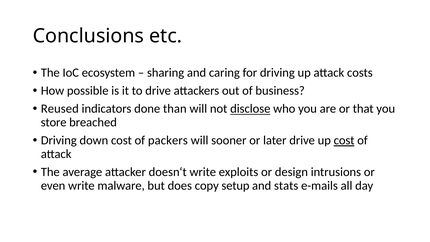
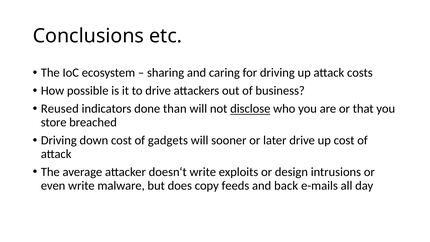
packers: packers -> gadgets
cost at (344, 140) underline: present -> none
setup: setup -> feeds
stats: stats -> back
